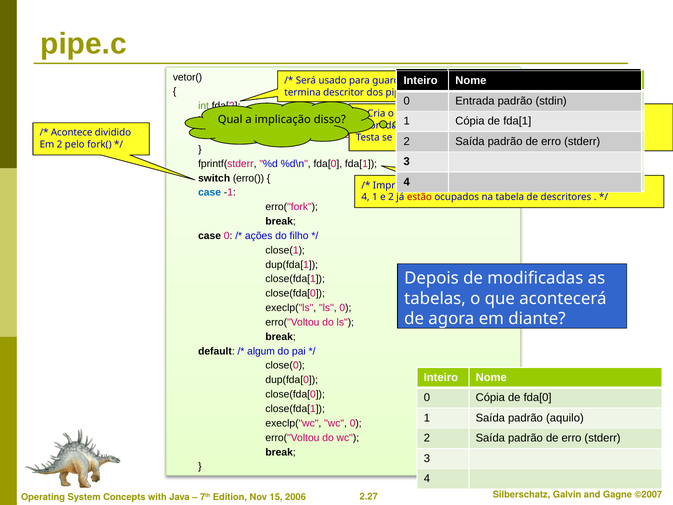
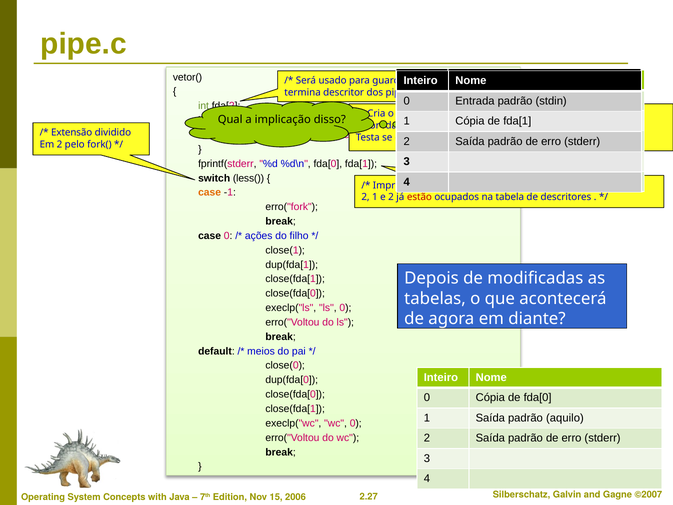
Acontece: Acontece -> Extensão
erro(: erro( -> less(
case at (210, 192) colour: blue -> orange
4 at (366, 197): 4 -> 2
algum: algum -> meios
